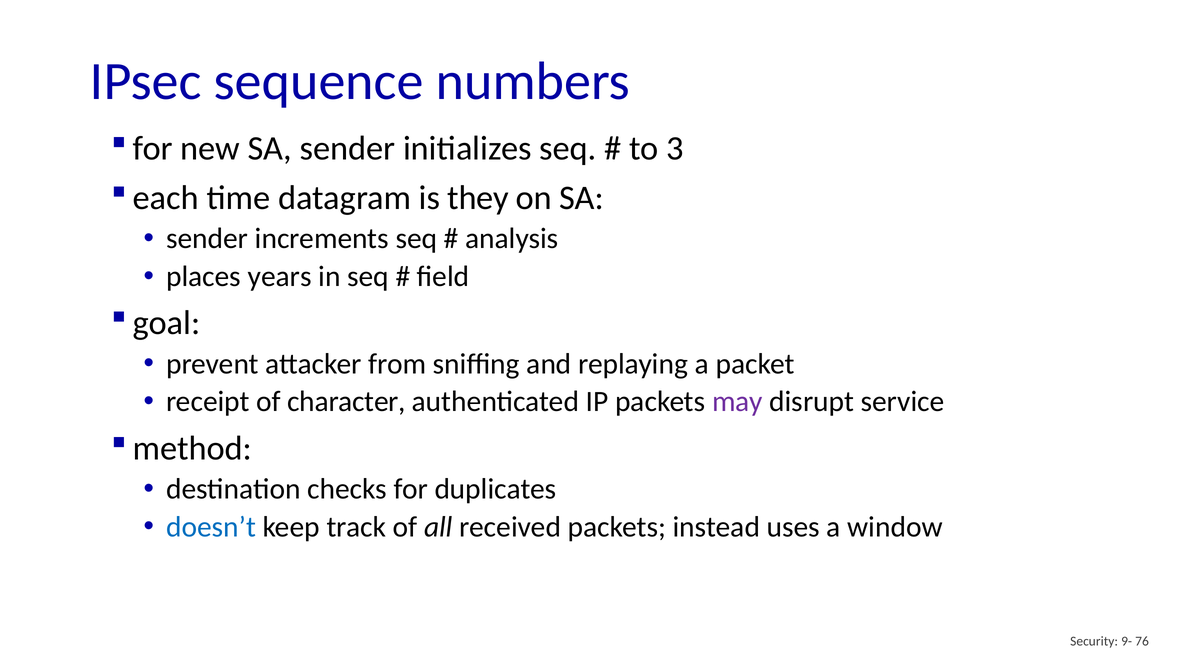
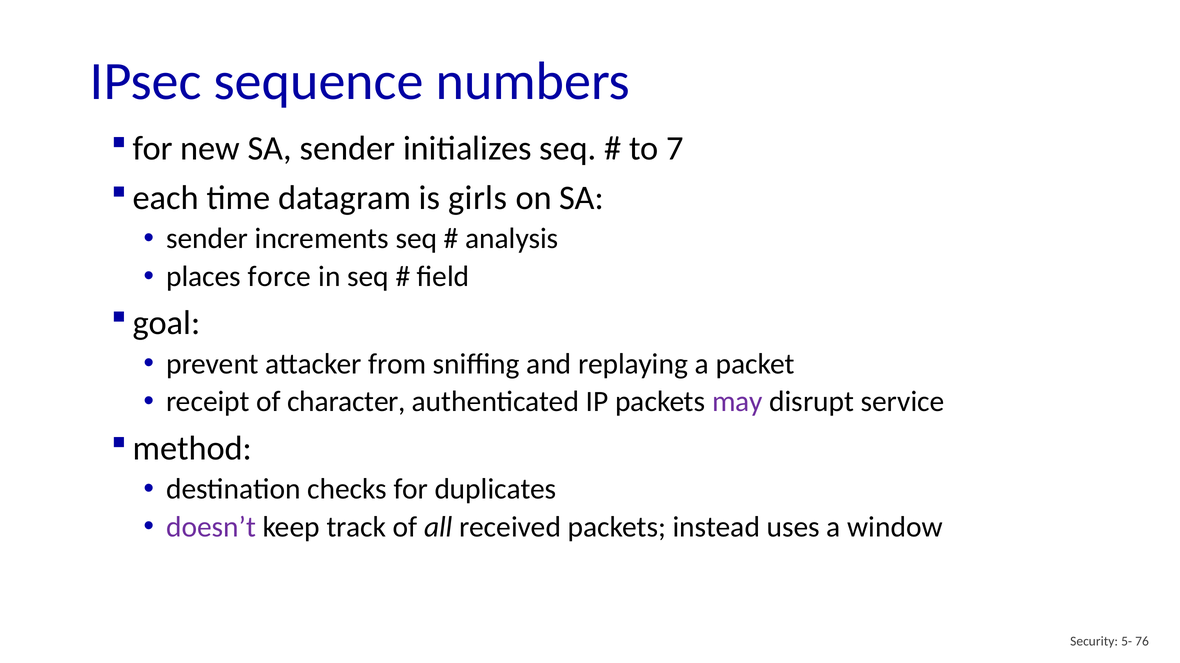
3: 3 -> 7
they: they -> girls
years: years -> force
doesn’t colour: blue -> purple
9-: 9- -> 5-
